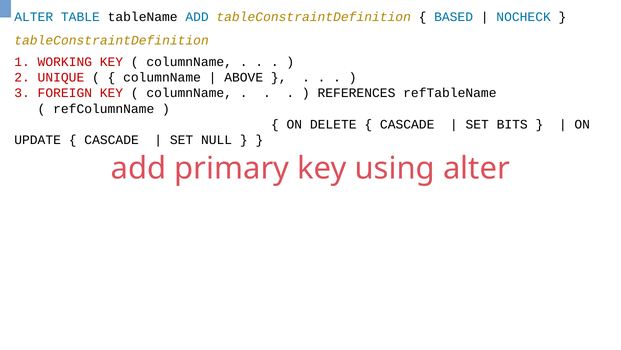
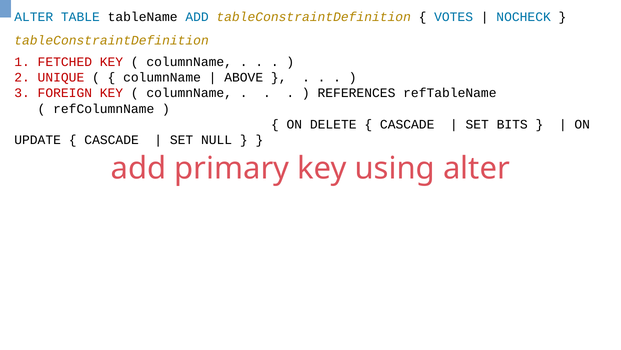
BASED: BASED -> VOTES
WORKING: WORKING -> FETCHED
